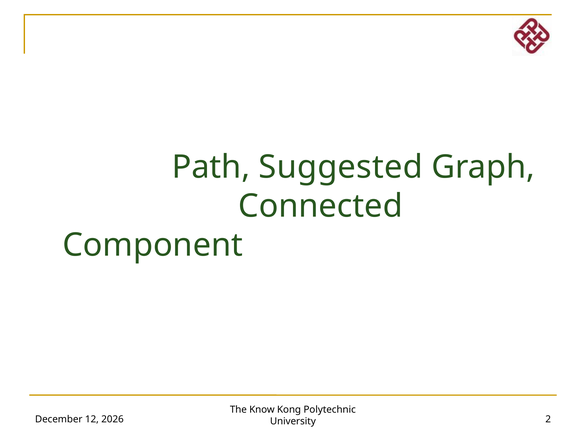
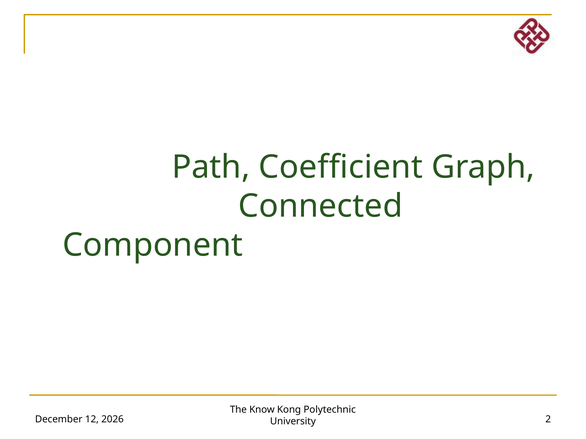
Suggested: Suggested -> Coefficient
